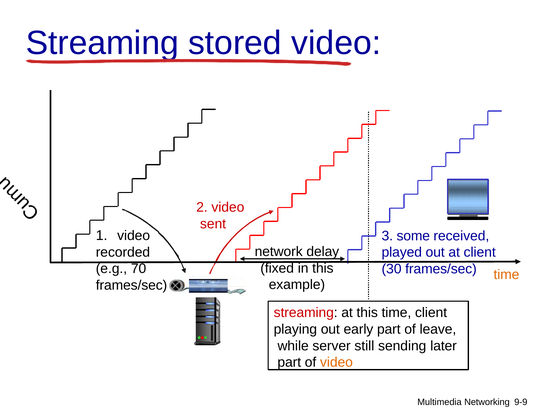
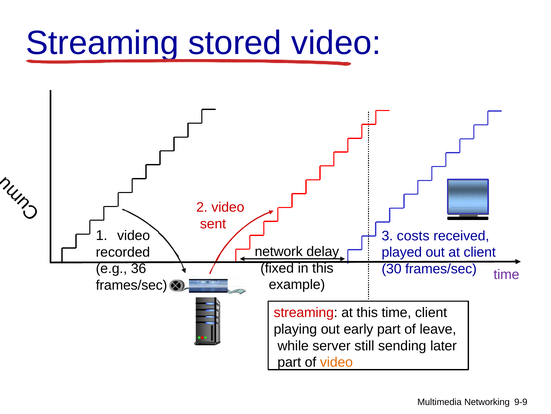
some: some -> costs
70: 70 -> 36
time at (506, 274) colour: orange -> purple
